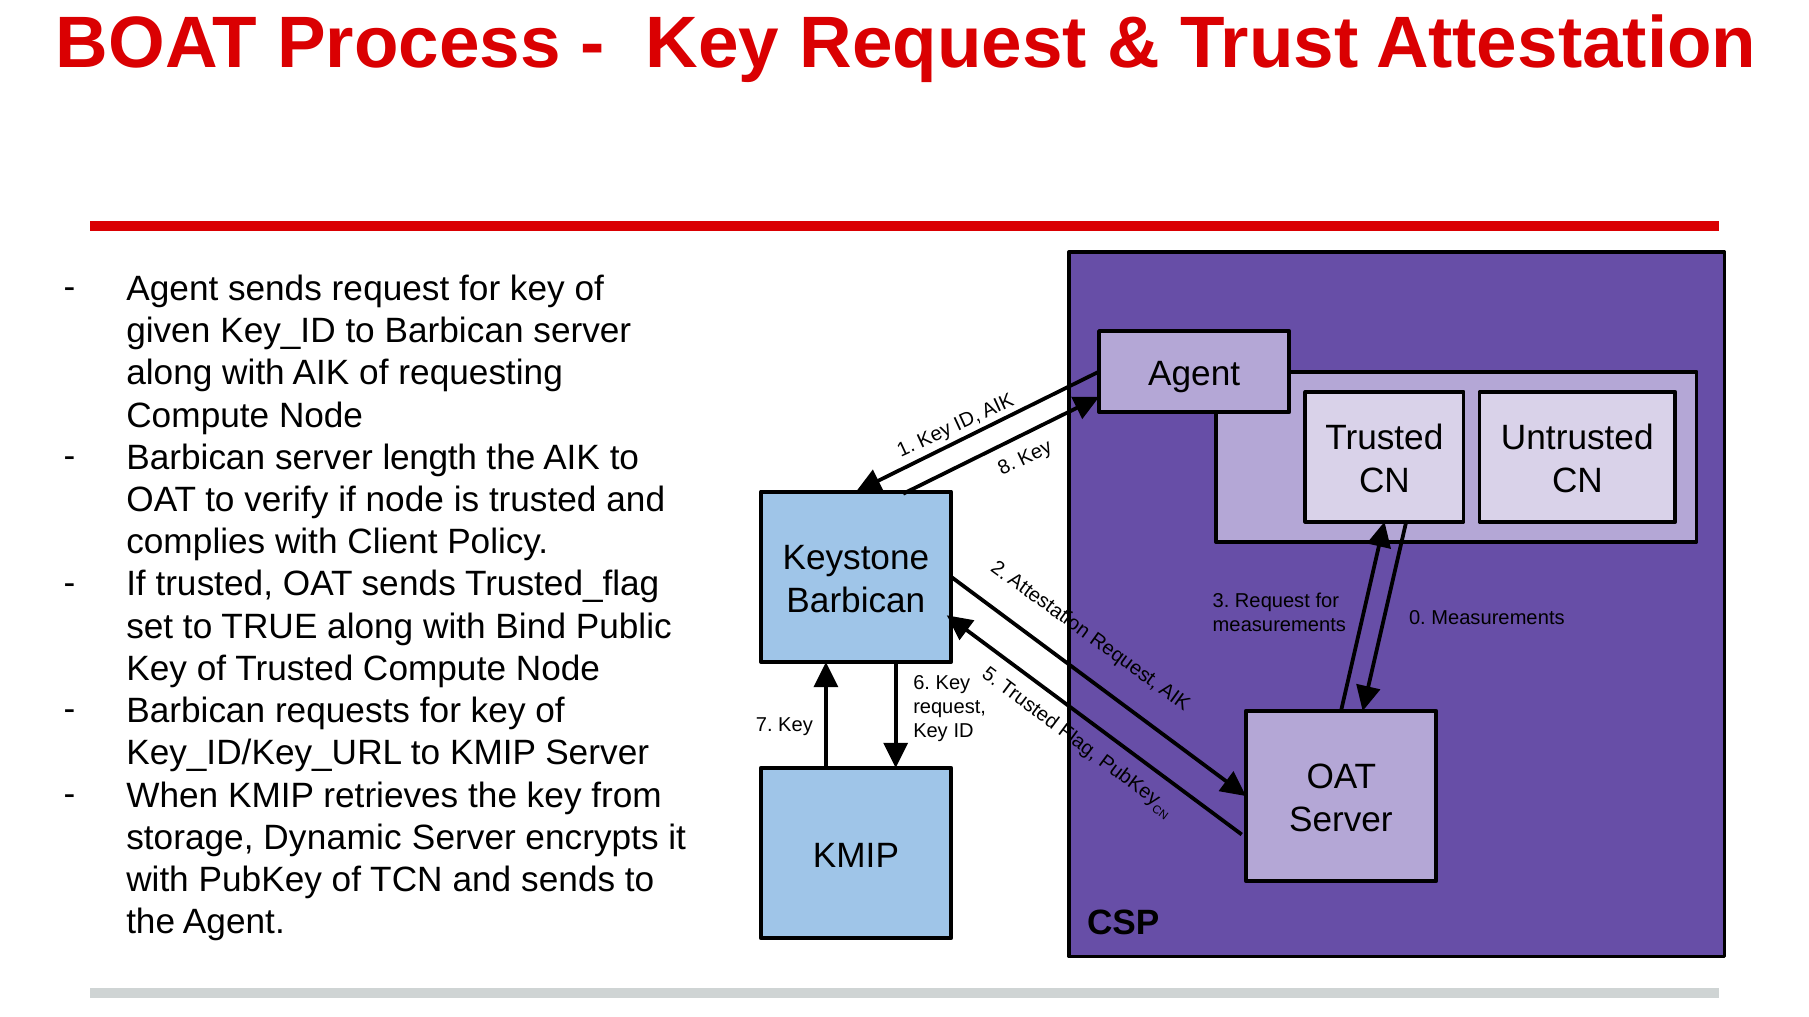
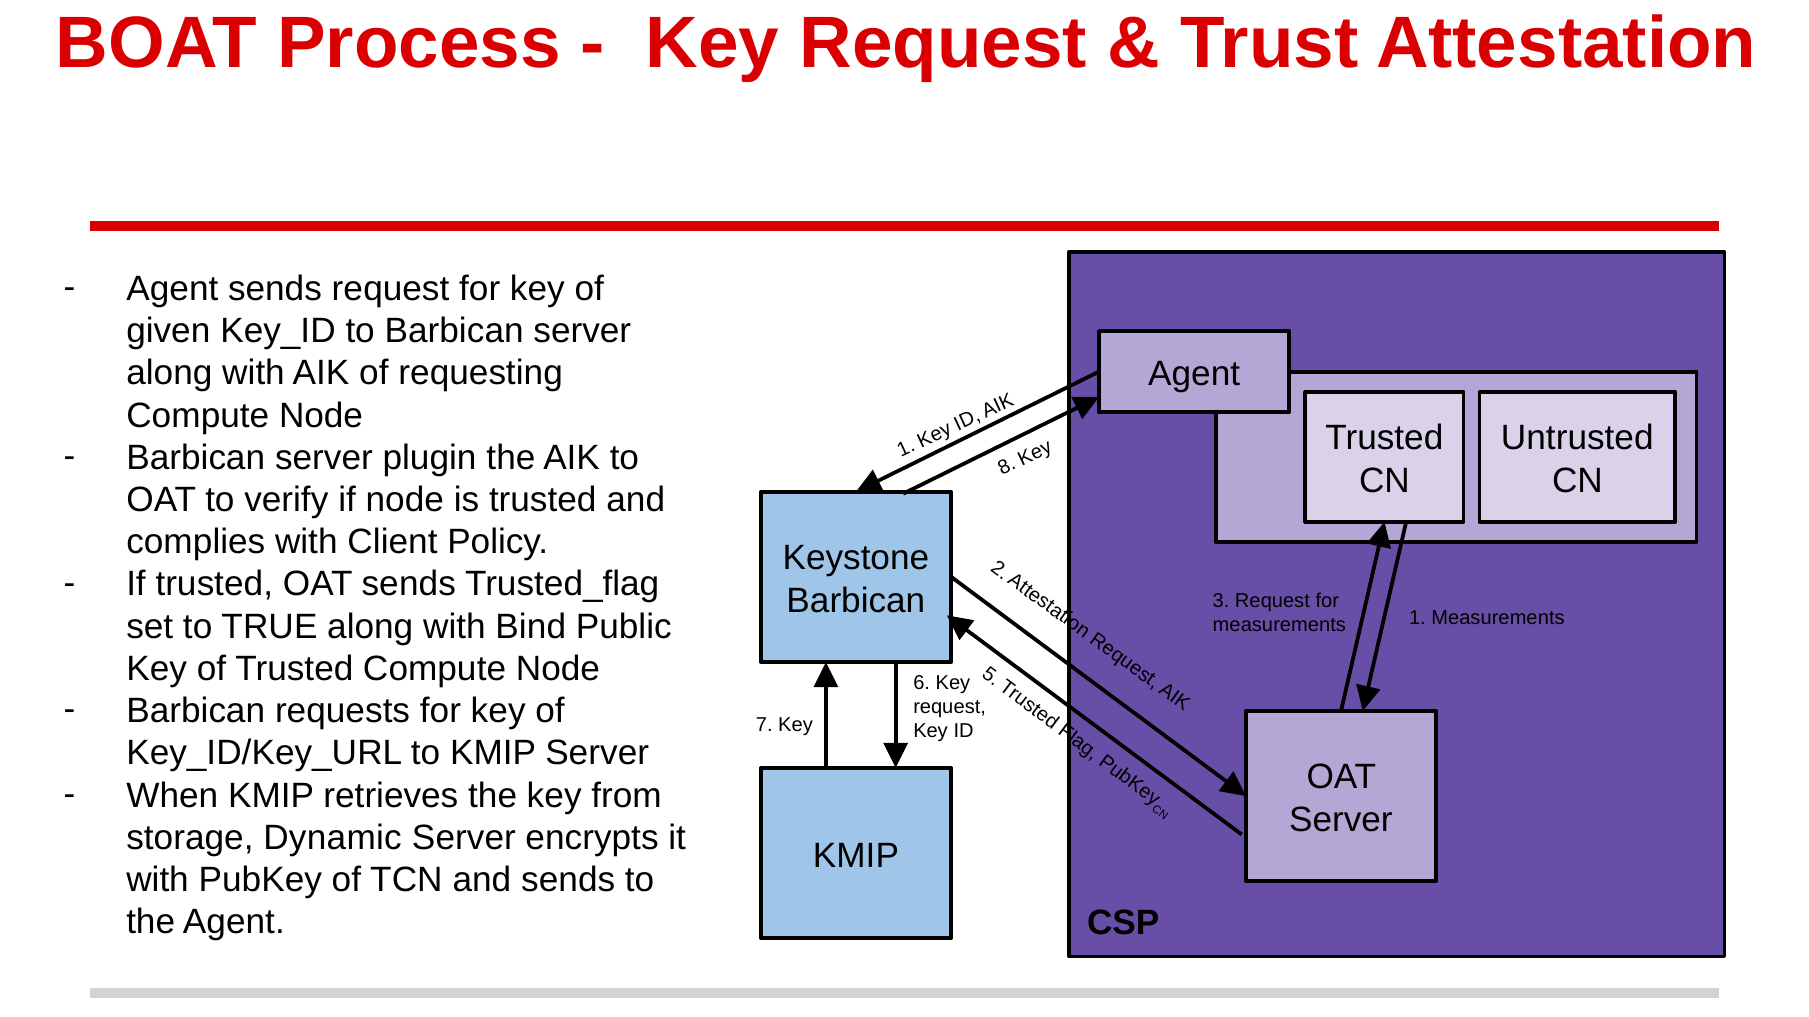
length: length -> plugin
measurements 0: 0 -> 1
